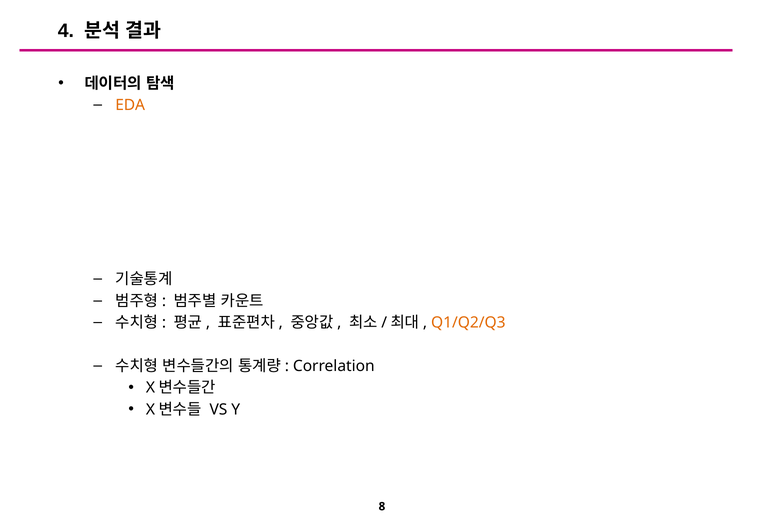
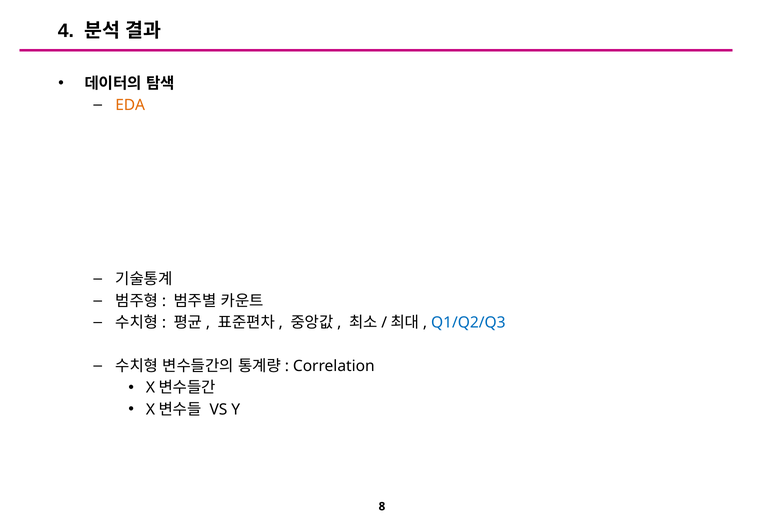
Q1/Q2/Q3 colour: orange -> blue
